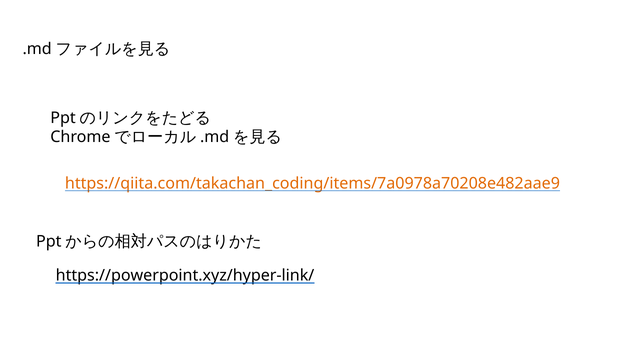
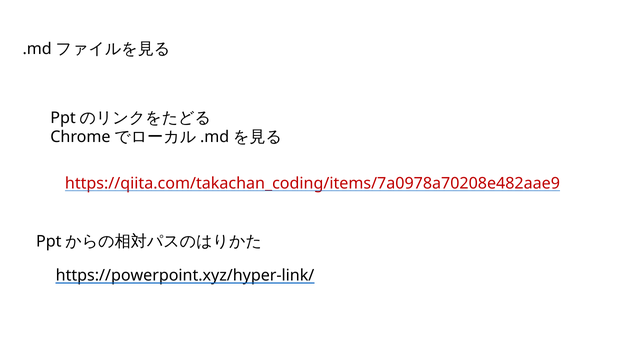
https://qiita.com/takachan_coding/items/7a0978a70208e482aae9 colour: orange -> red
